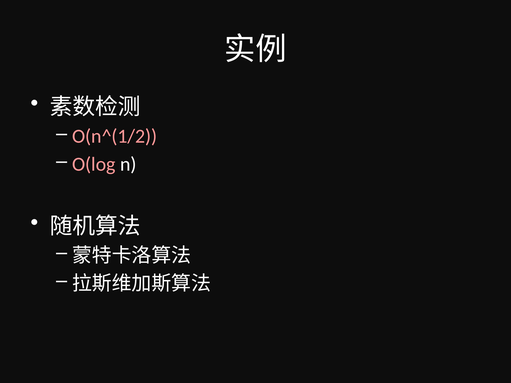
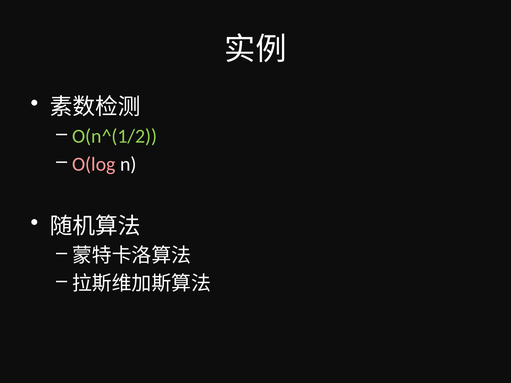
O(n^(1/2 colour: pink -> light green
